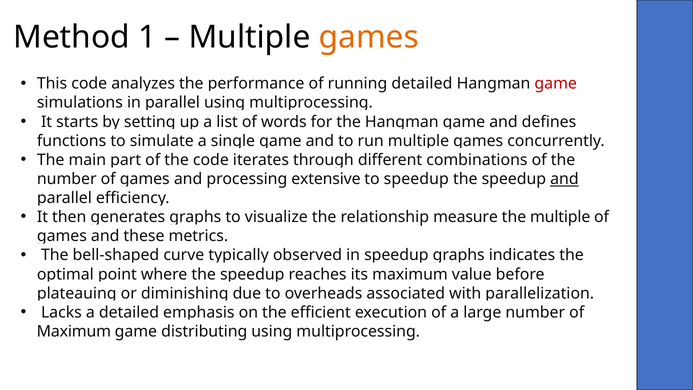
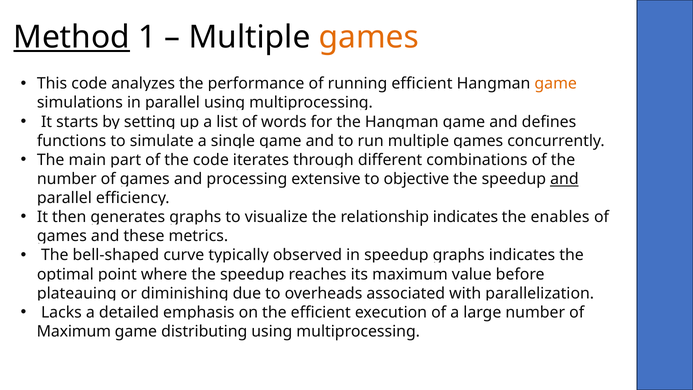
Method underline: none -> present
detailed at (422, 84): detailed -> efficient
game at (556, 84) colour: red -> orange
to speedup: speedup -> objective
relationship measure: measure -> indicates
the multiple: multiple -> enables
